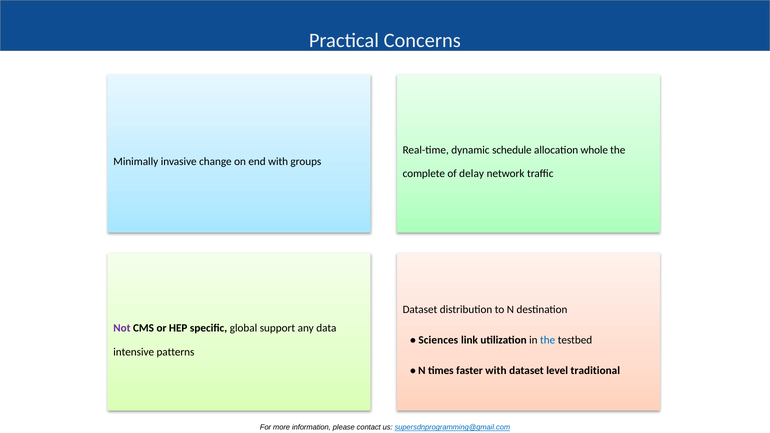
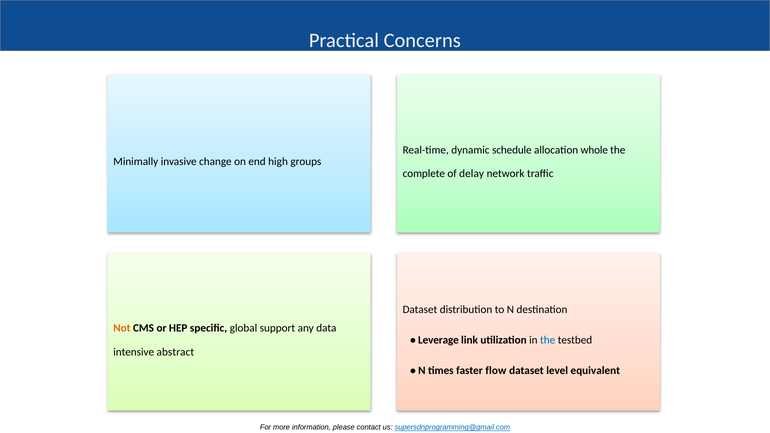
end with: with -> high
Not colour: purple -> orange
Sciences: Sciences -> Leverage
patterns: patterns -> abstract
faster with: with -> flow
traditional: traditional -> equivalent
